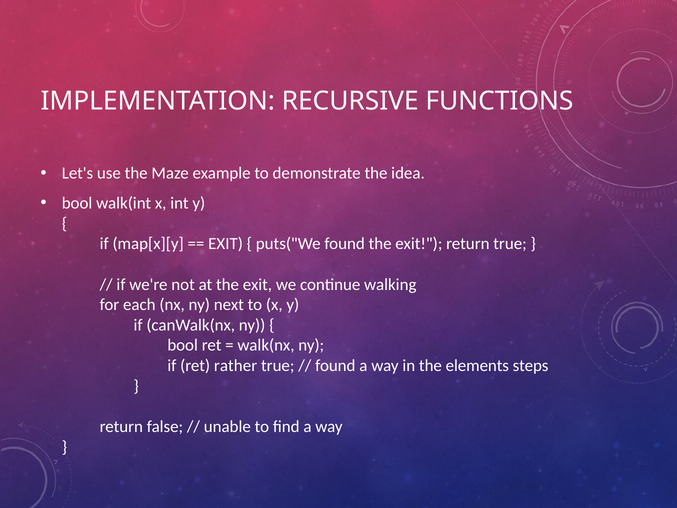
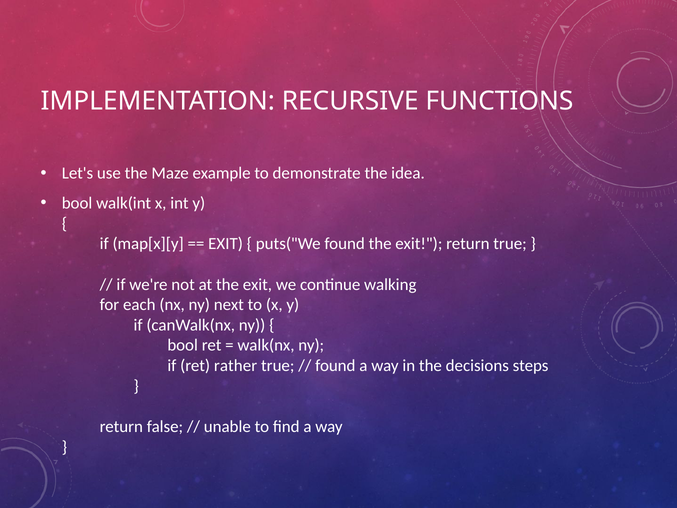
elements: elements -> decisions
